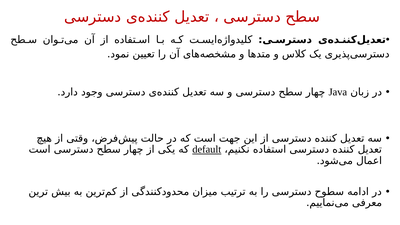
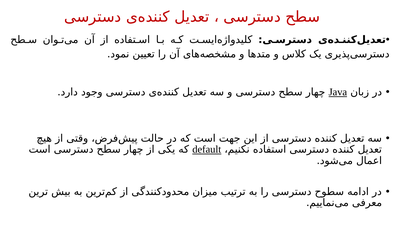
Java underline: none -> present
